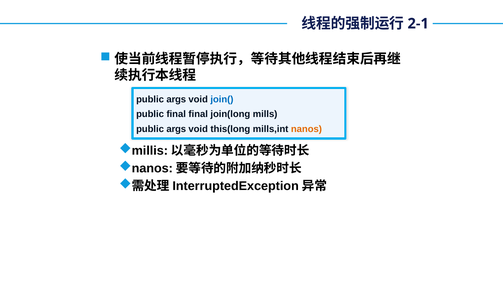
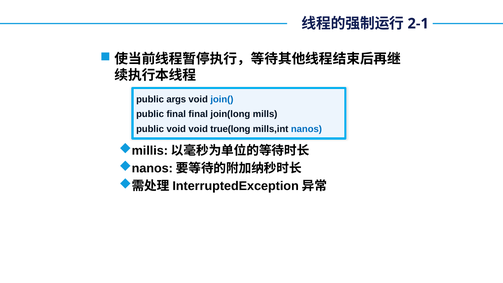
args at (176, 129): args -> void
this(long: this(long -> true(long
nanos colour: orange -> blue
